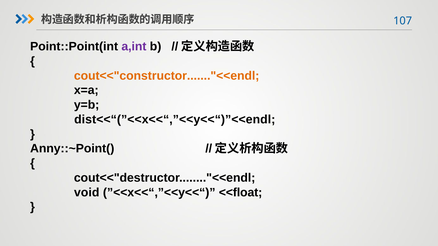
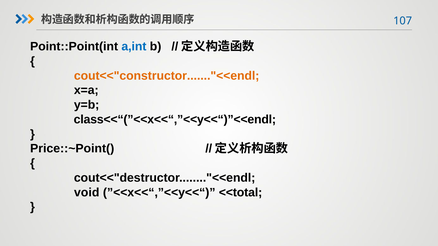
a,int colour: purple -> blue
dist<<“(”<<x<<“,”<<y<<“)”<<endl: dist<<“(”<<x<<“,”<<y<<“)”<<endl -> class<<“(”<<x<<“,”<<y<<“)”<<endl
Anny::~Point(: Anny::~Point( -> Price::~Point(
<<float: <<float -> <<total
